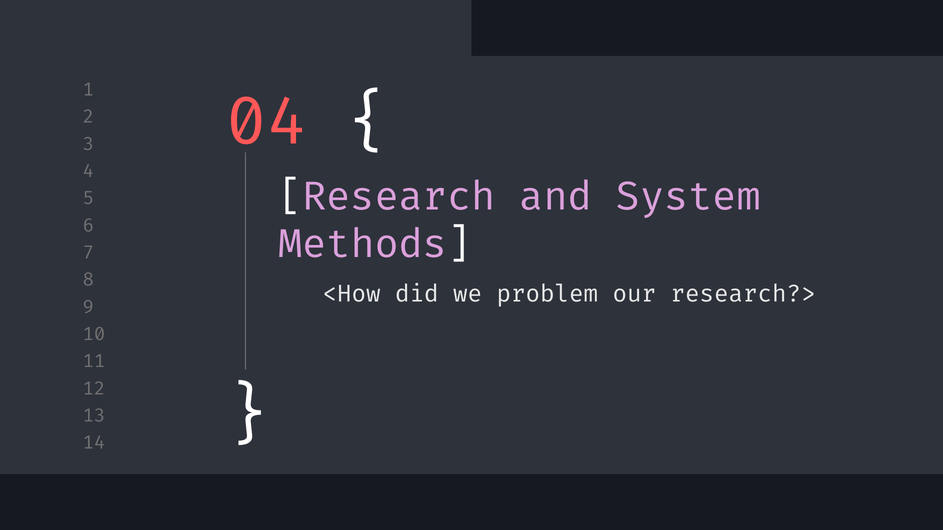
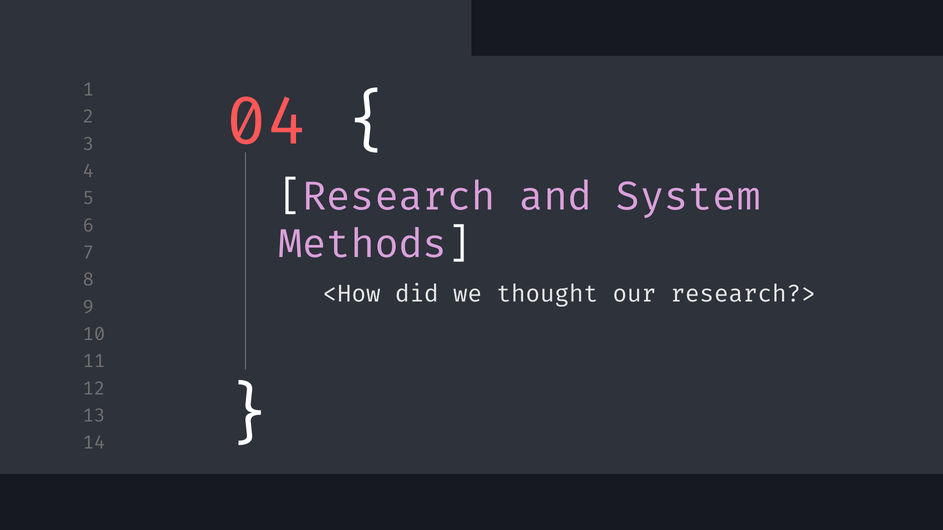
problem: problem -> thought
